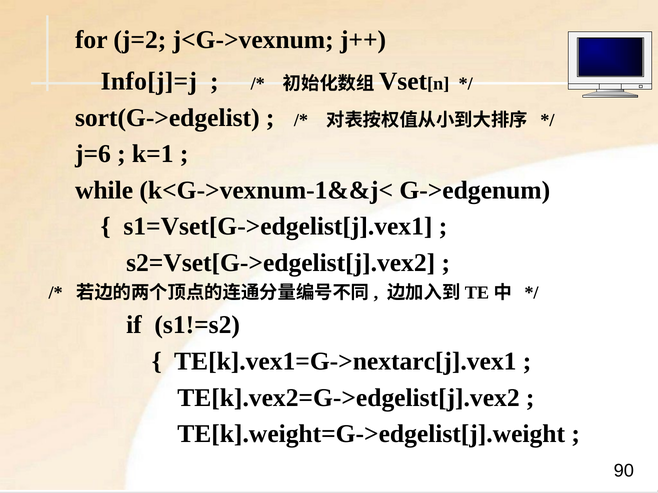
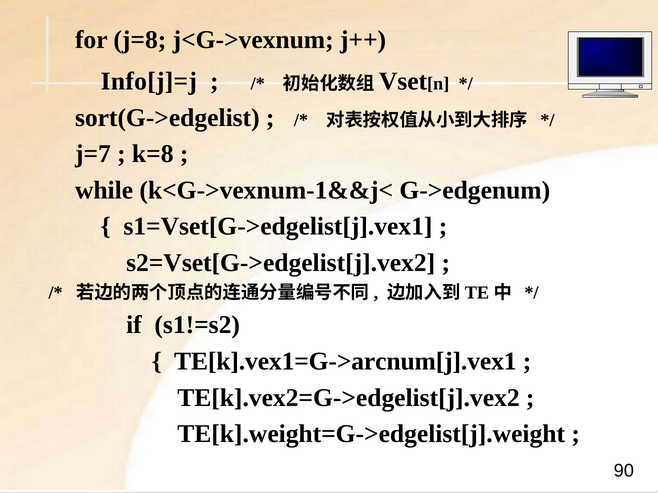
j=2: j=2 -> j=8
j=6: j=6 -> j=7
k=1: k=1 -> k=8
TE[k].vex1=G->nextarc[j].vex1: TE[k].vex1=G->nextarc[j].vex1 -> TE[k].vex1=G->arcnum[j].vex1
